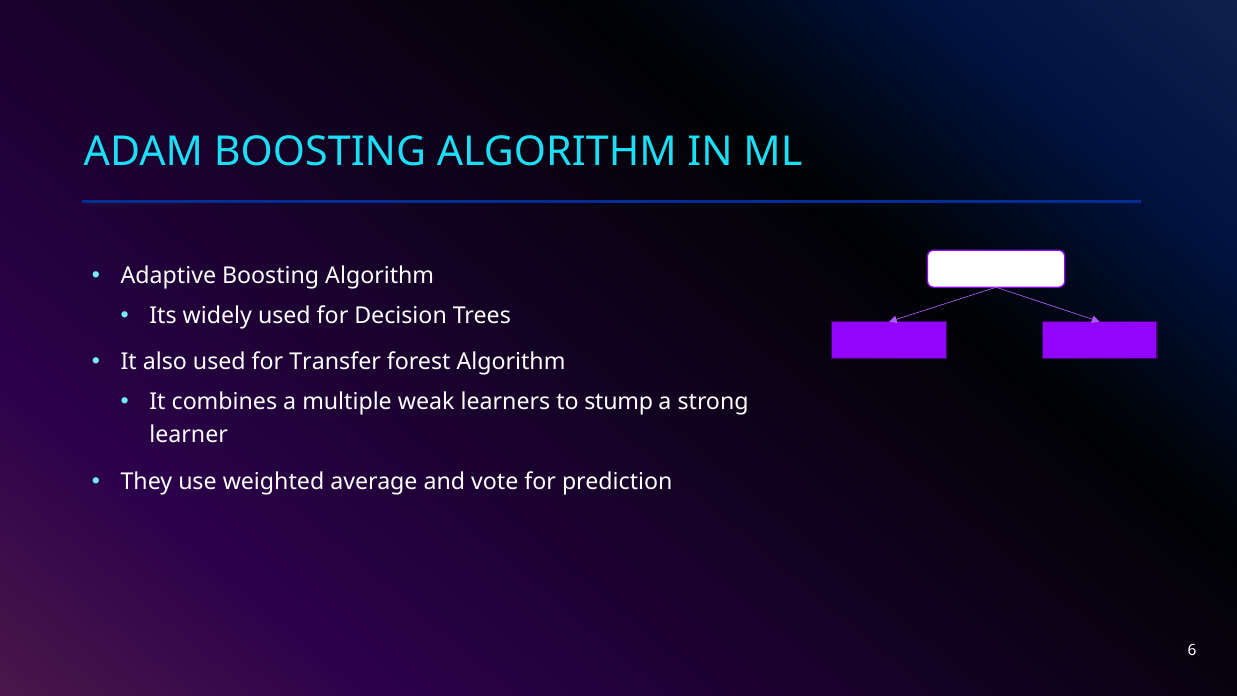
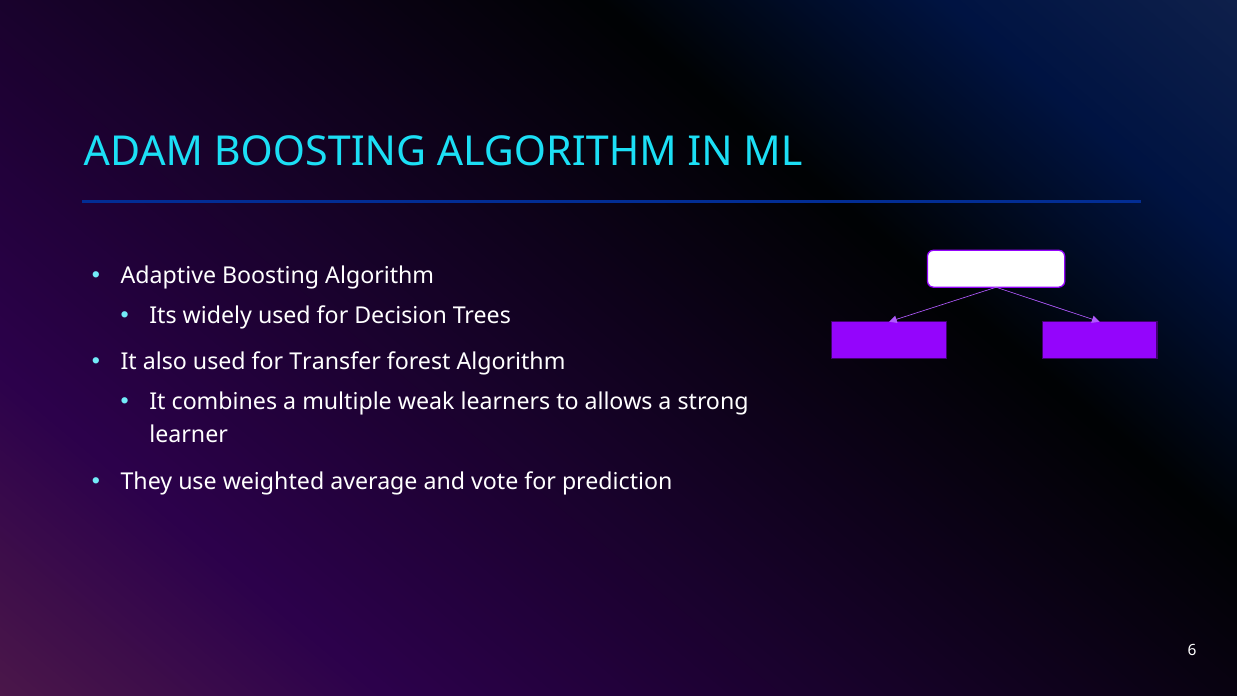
stump: stump -> allows
